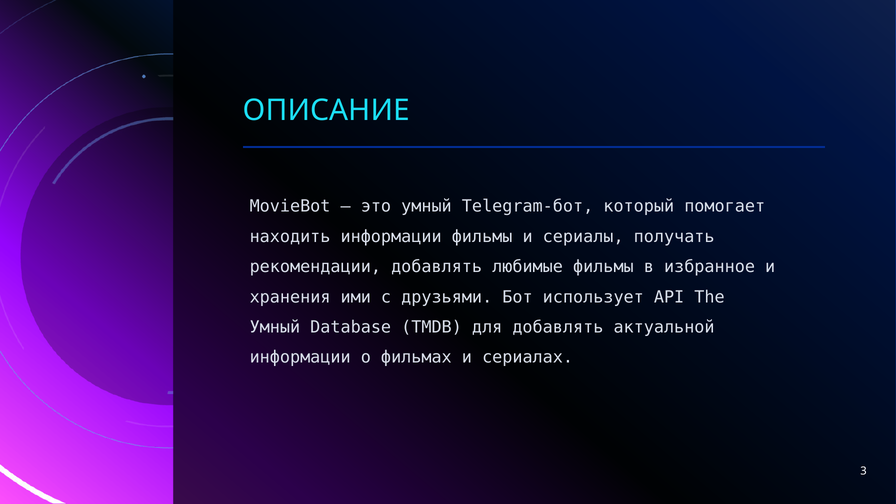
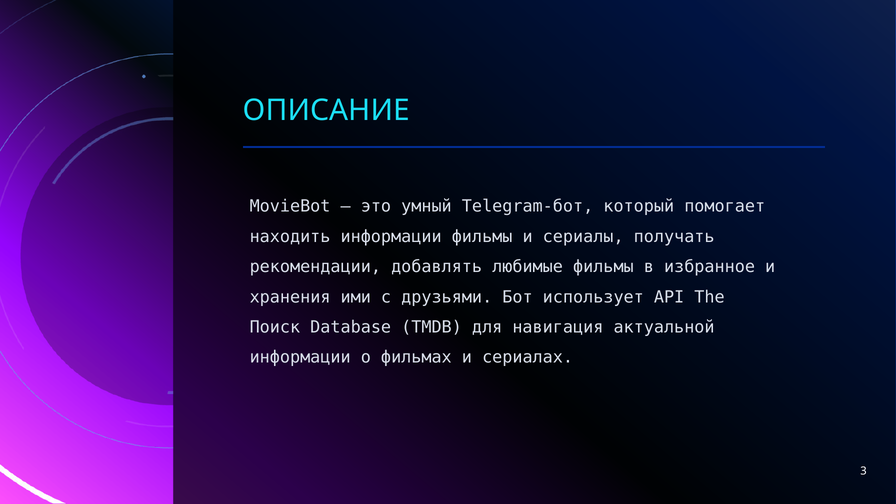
Умный at (275, 327): Умный -> Поиск
для добавлять: добавлять -> навигация
